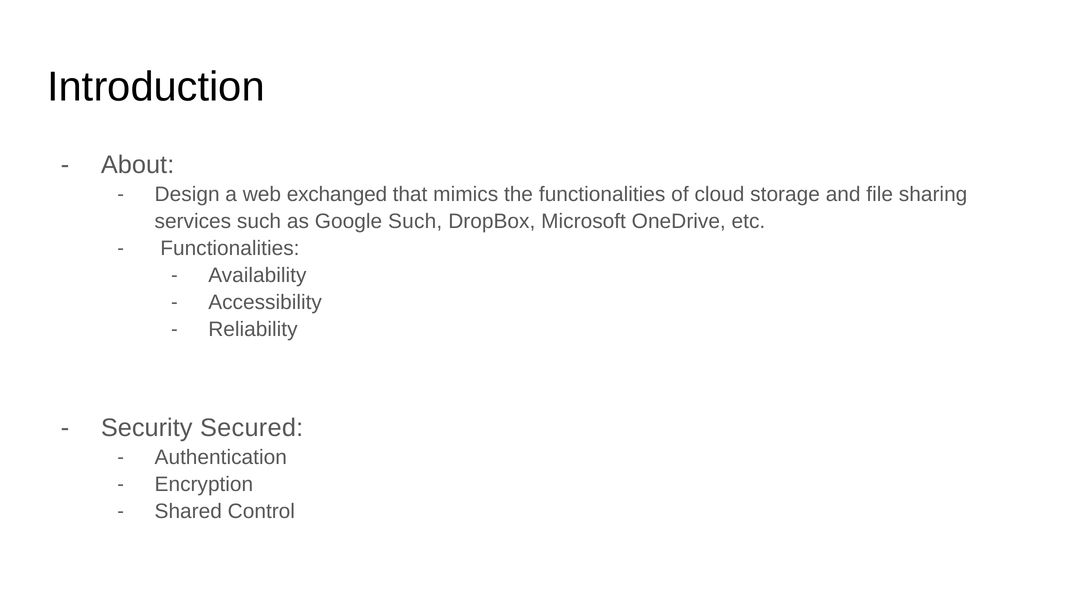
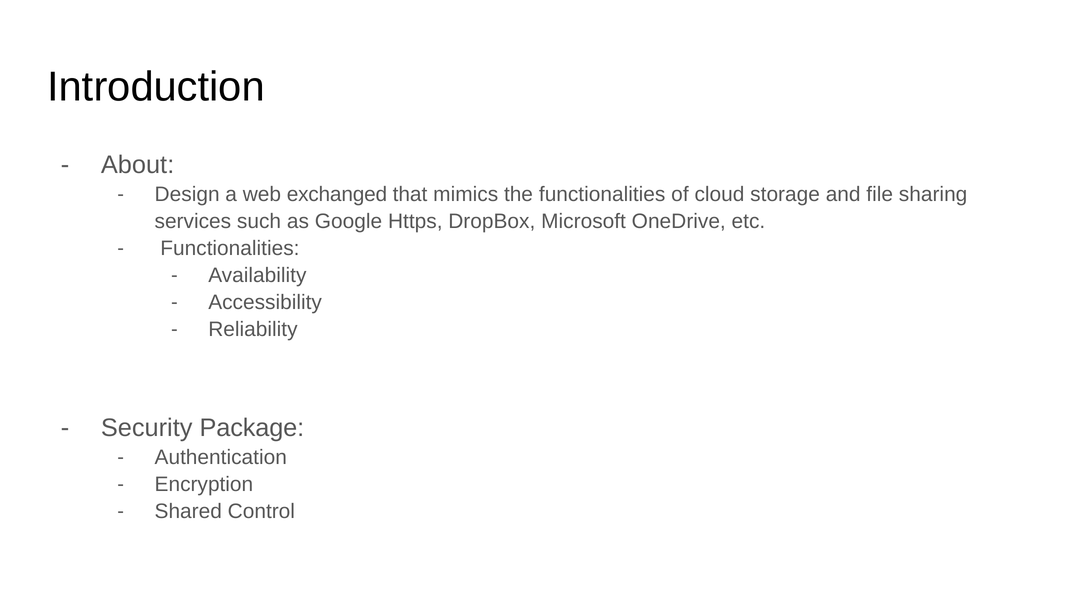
Google Such: Such -> Https
Secured: Secured -> Package
